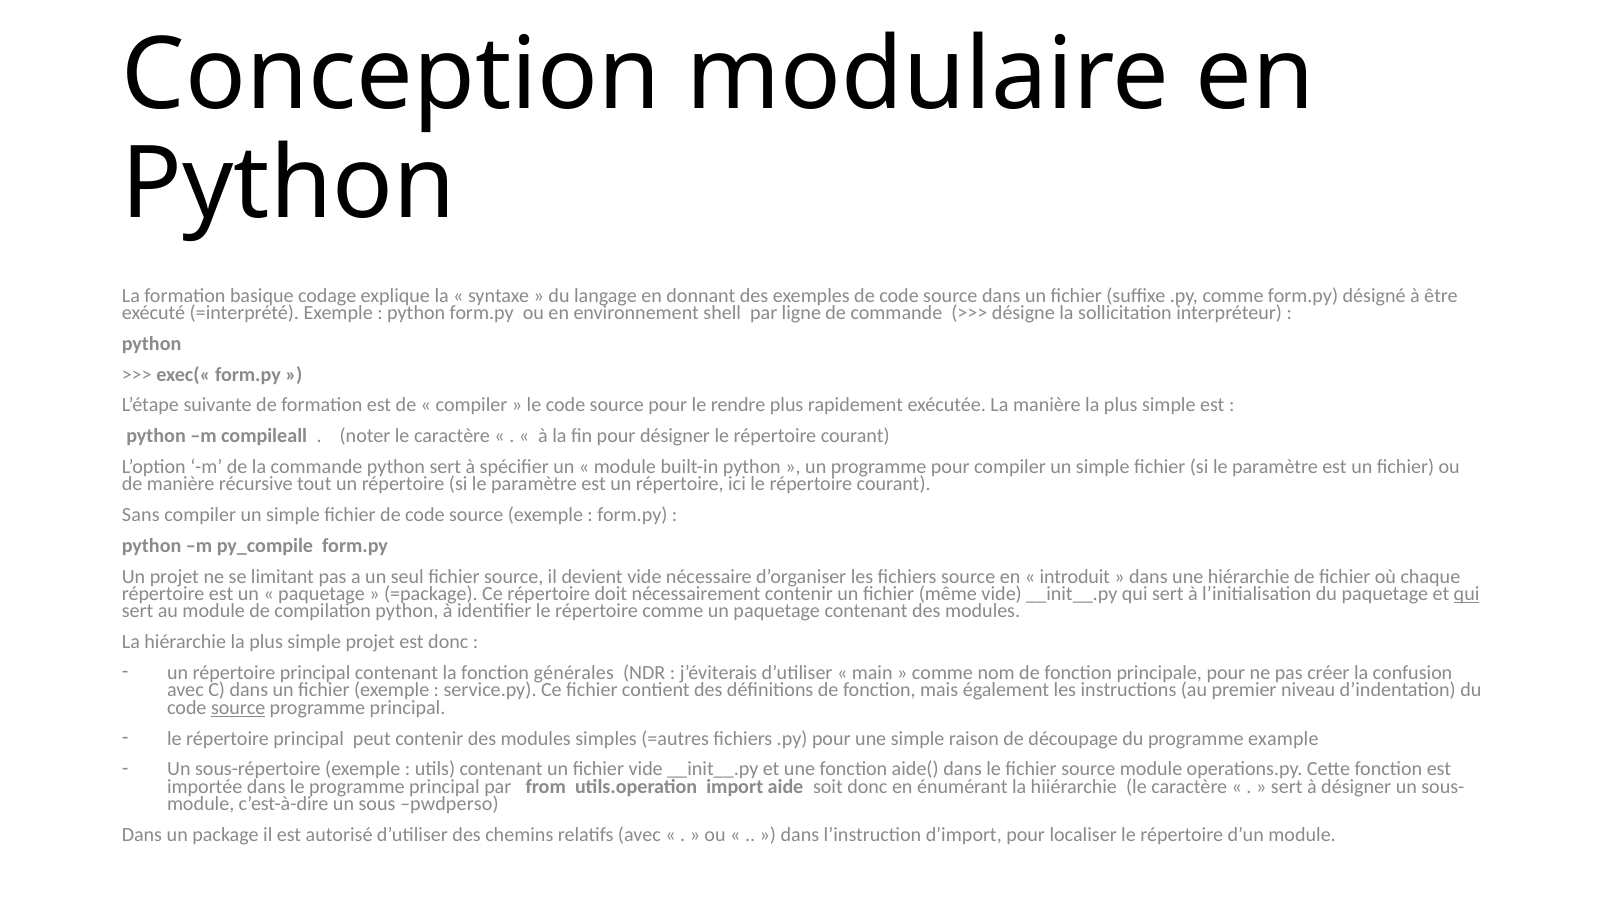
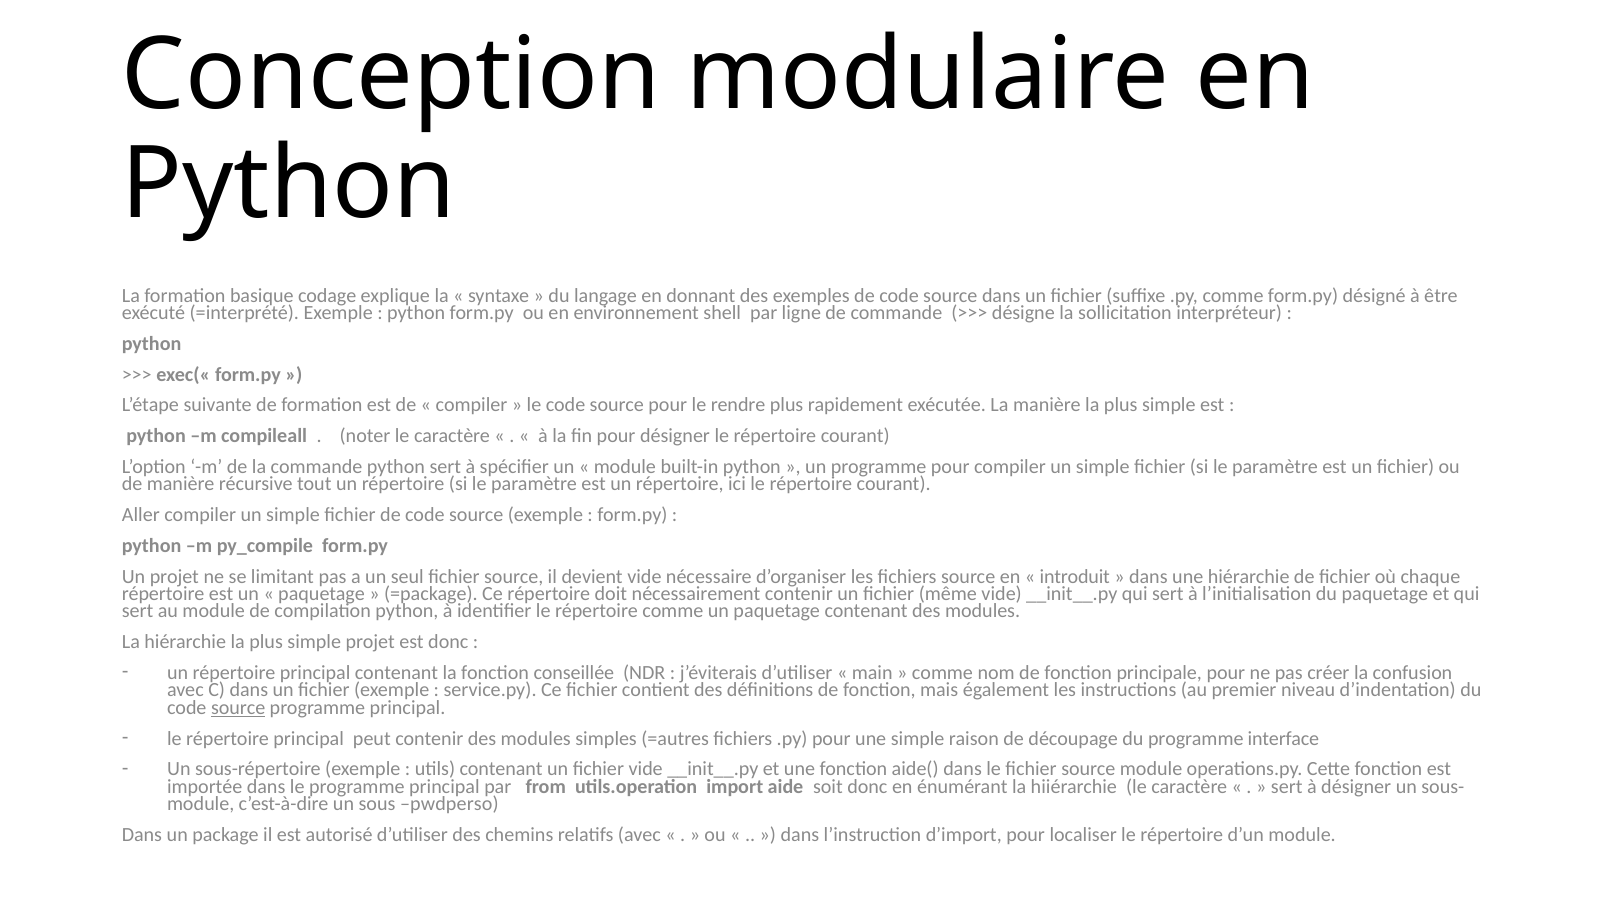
Sans: Sans -> Aller
qui at (1467, 594) underline: present -> none
générales: générales -> conseillée
example: example -> interface
